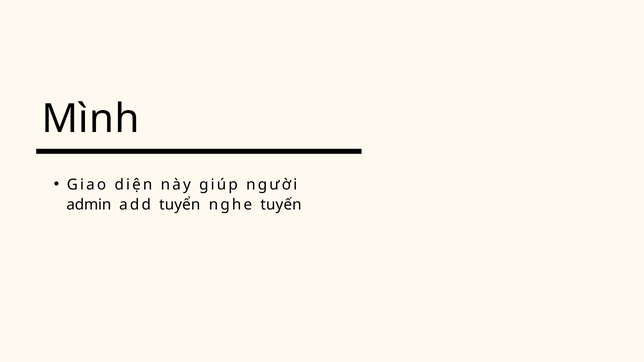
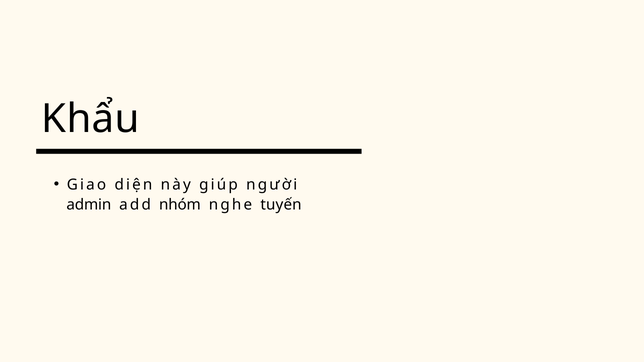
Mình: Mình -> Khẩu
tuyển: tuyển -> nhóm
